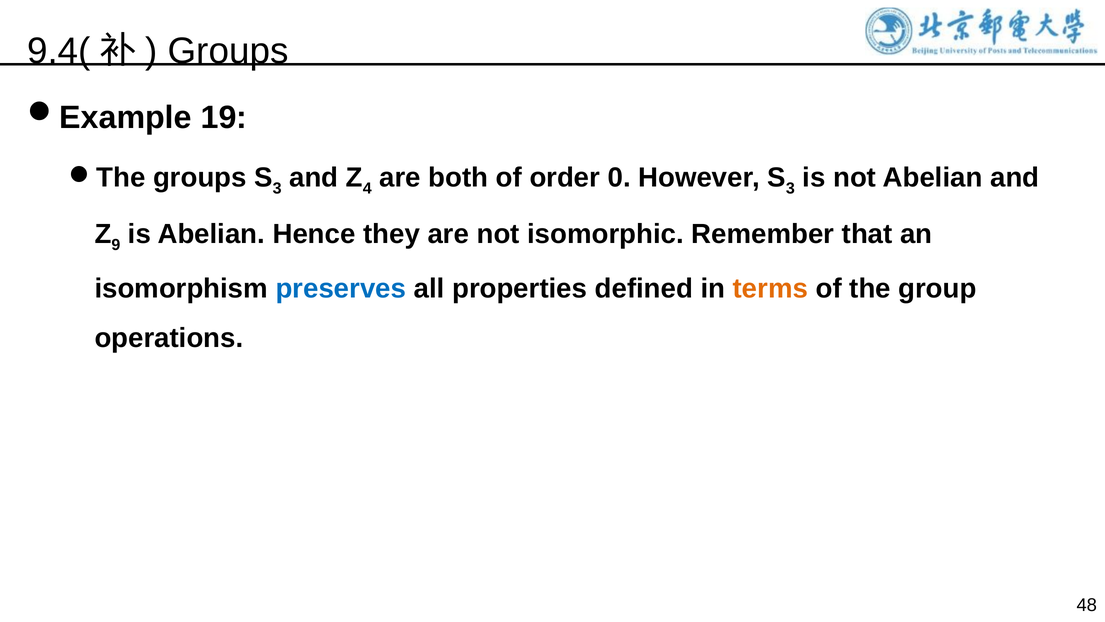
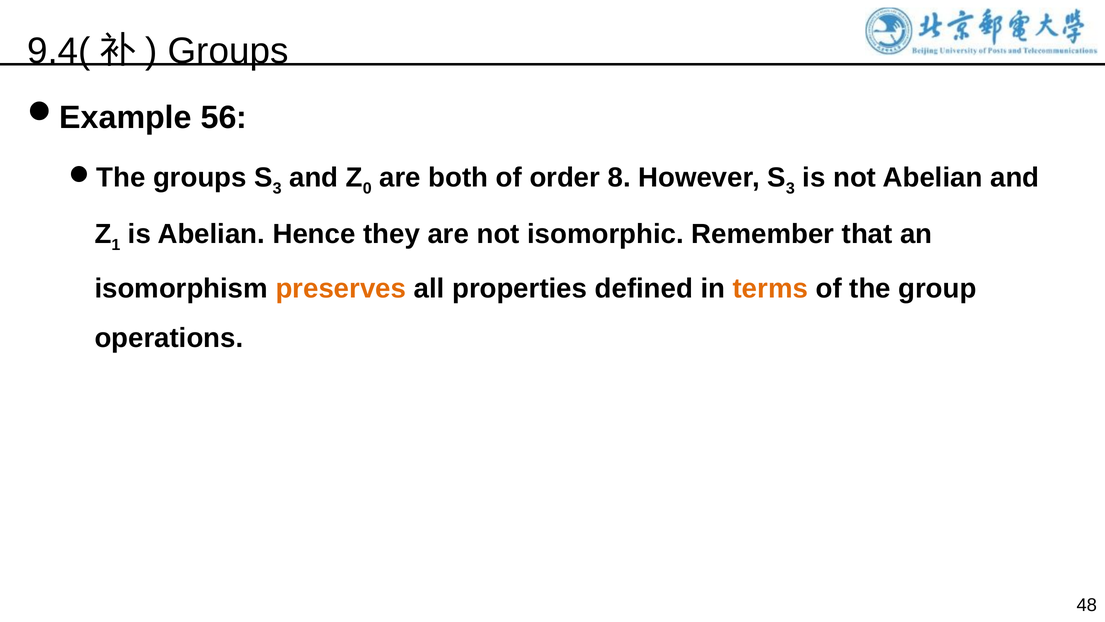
19: 19 -> 56
4: 4 -> 0
0: 0 -> 8
9: 9 -> 1
preserves colour: blue -> orange
